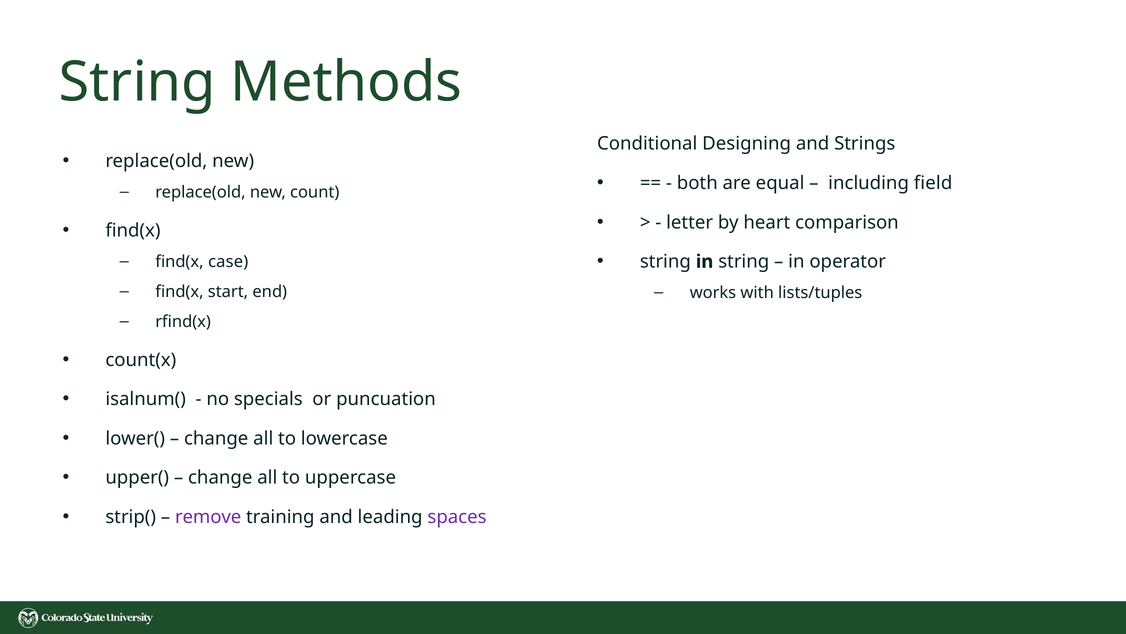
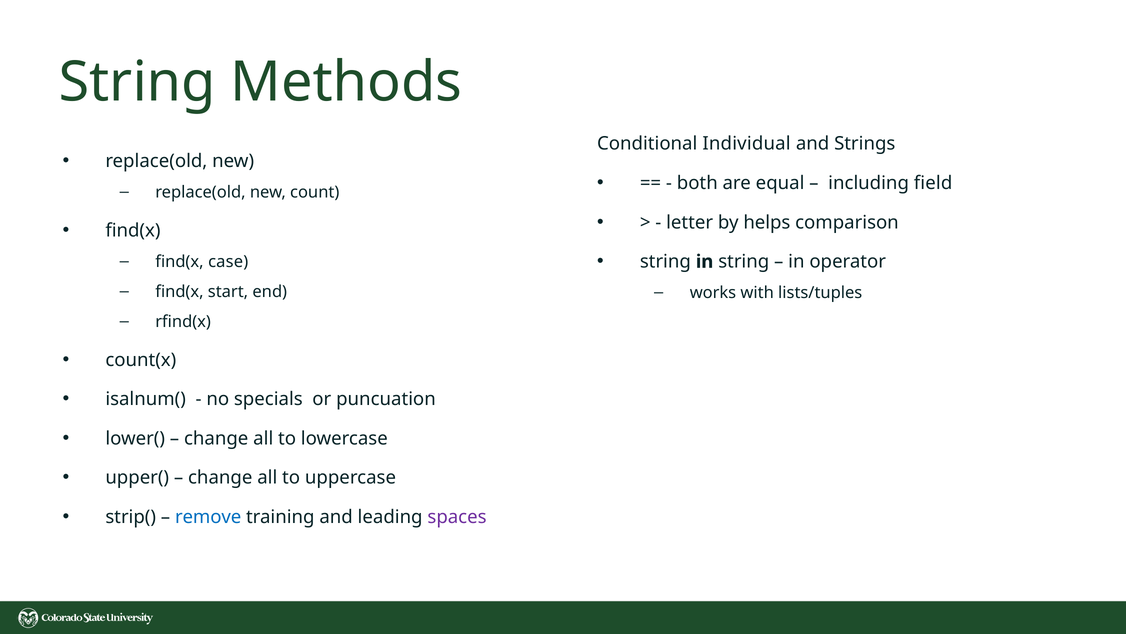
Designing: Designing -> Individual
heart: heart -> helps
remove colour: purple -> blue
